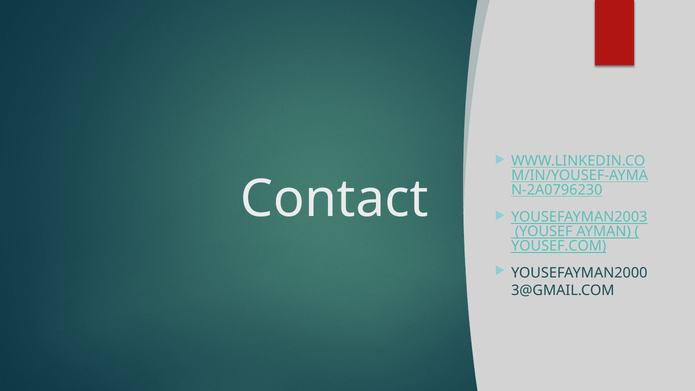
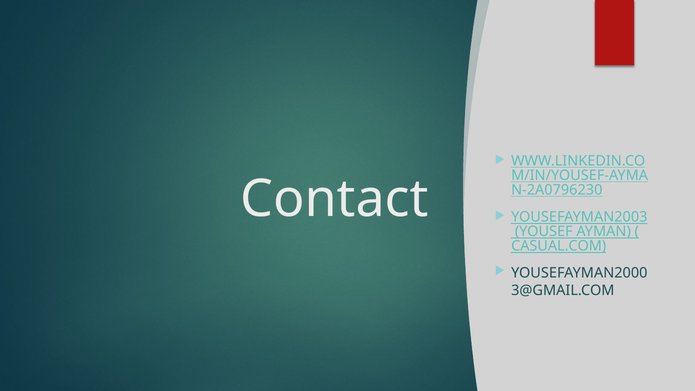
YOUSEF.COM: YOUSEF.COM -> CASUAL.COM
